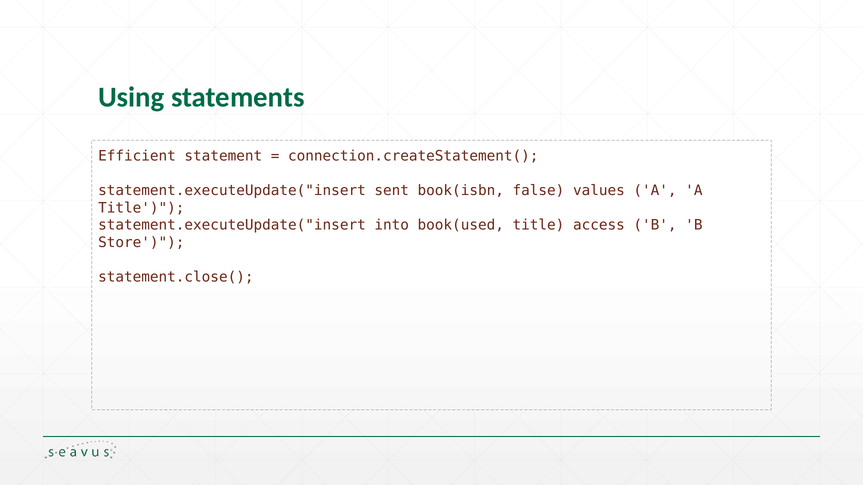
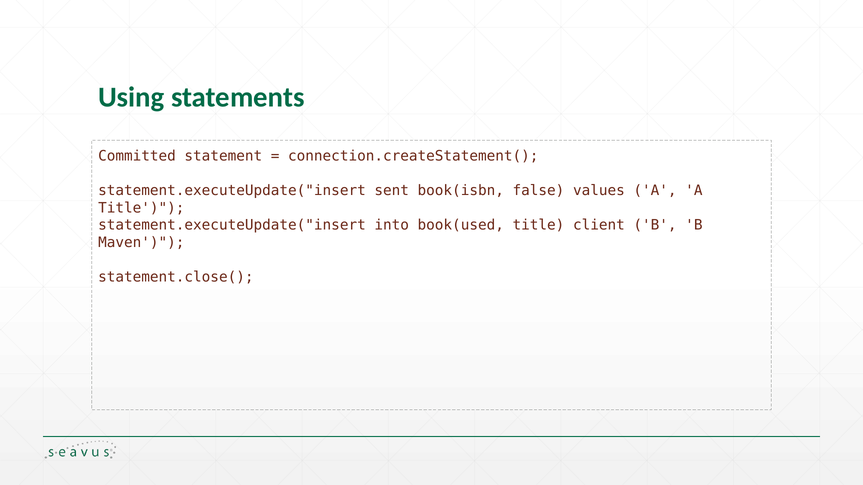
Efficient: Efficient -> Committed
access: access -> client
Store: Store -> Maven
